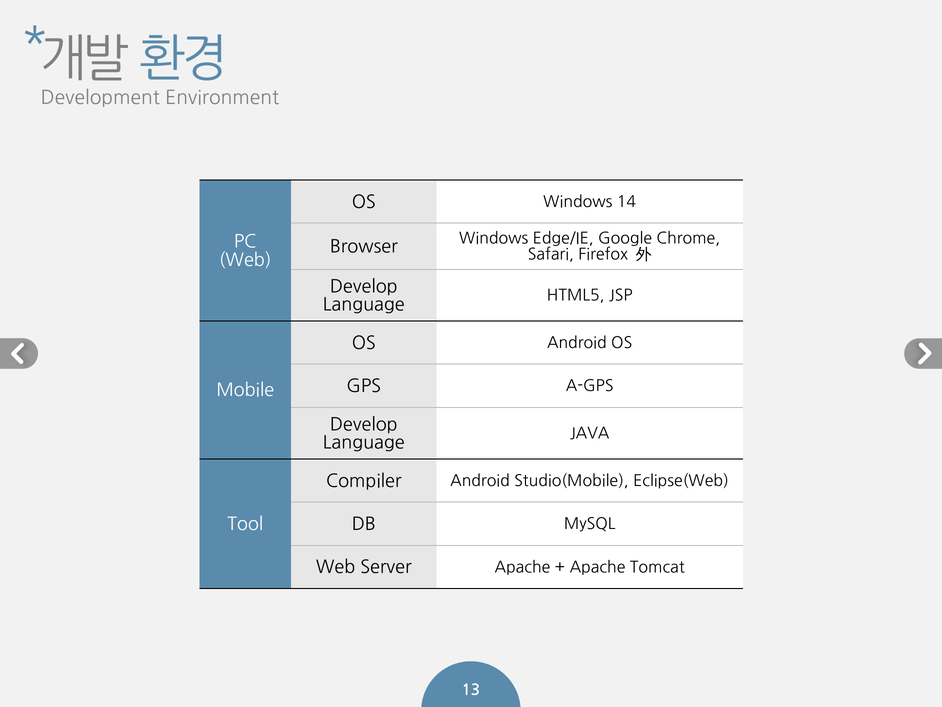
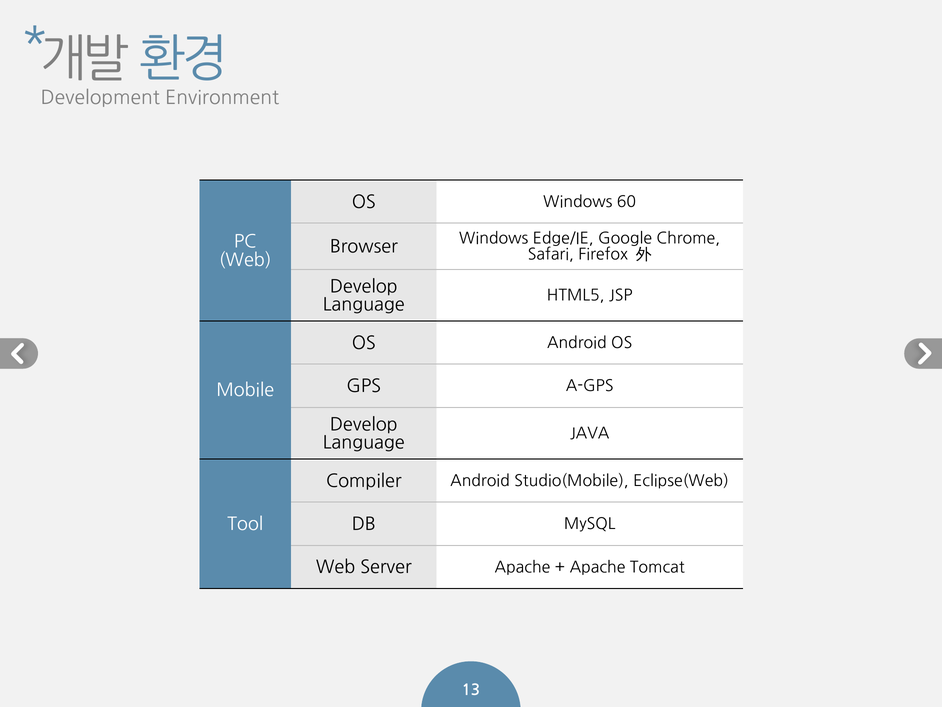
14: 14 -> 60
